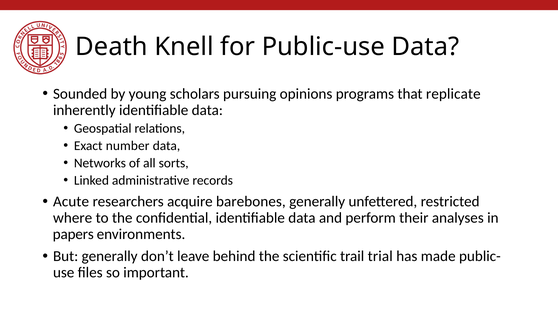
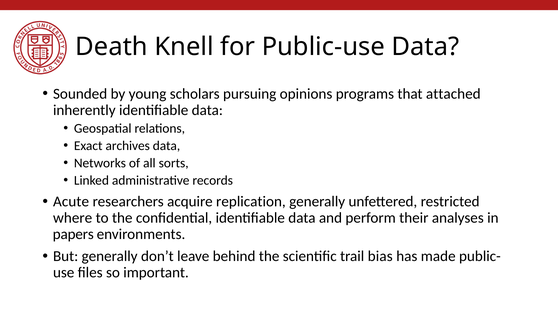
replicate: replicate -> attached
number: number -> archives
barebones: barebones -> replication
trial: trial -> bias
